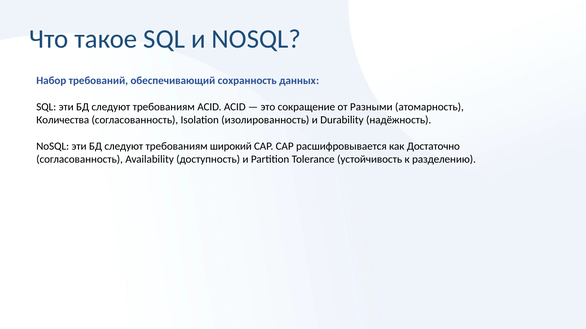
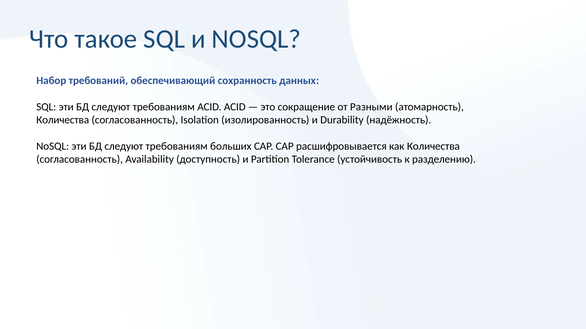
широкий: широкий -> больших
как Достаточно: Достаточно -> Количества
